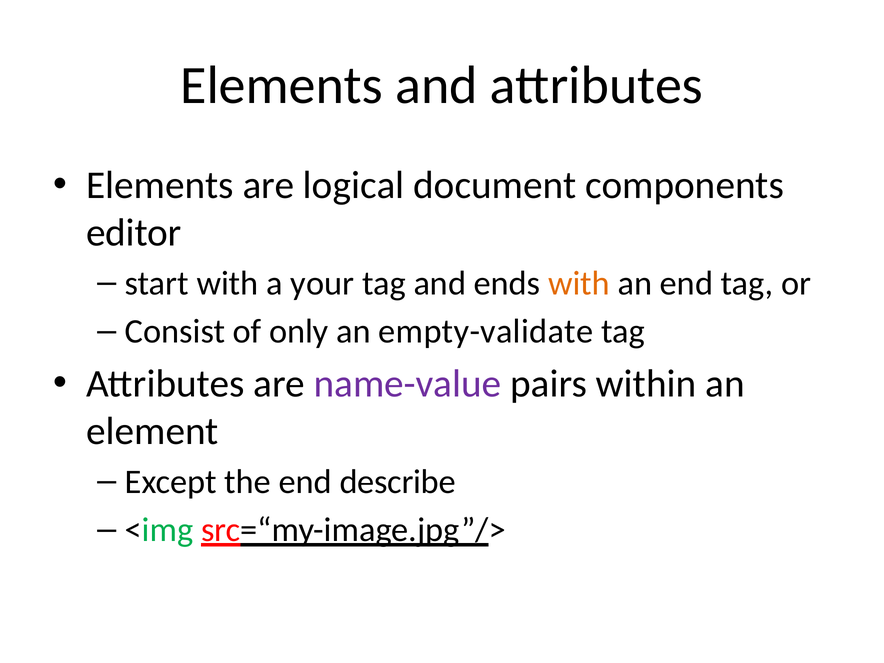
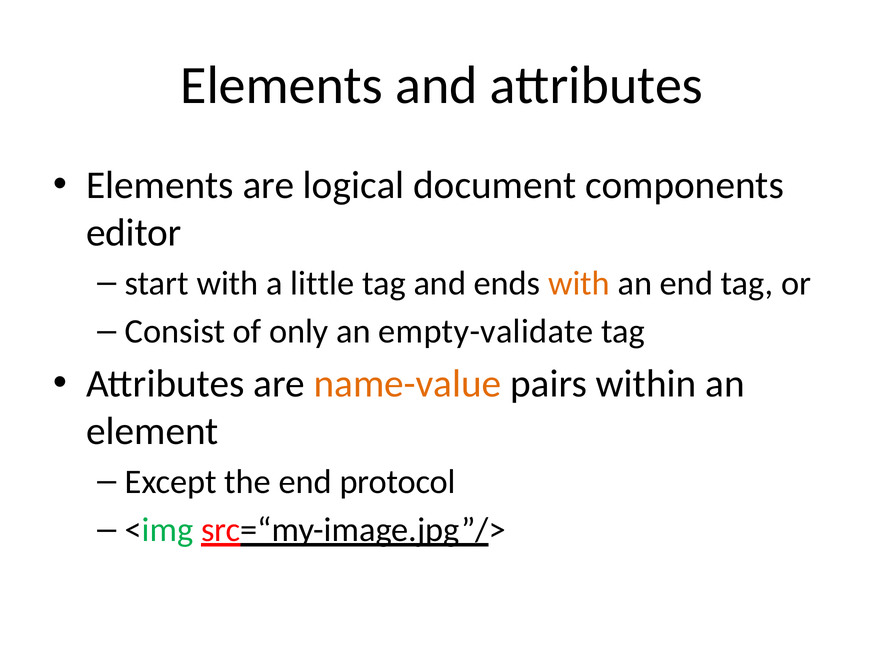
your: your -> little
name-value colour: purple -> orange
describe: describe -> protocol
